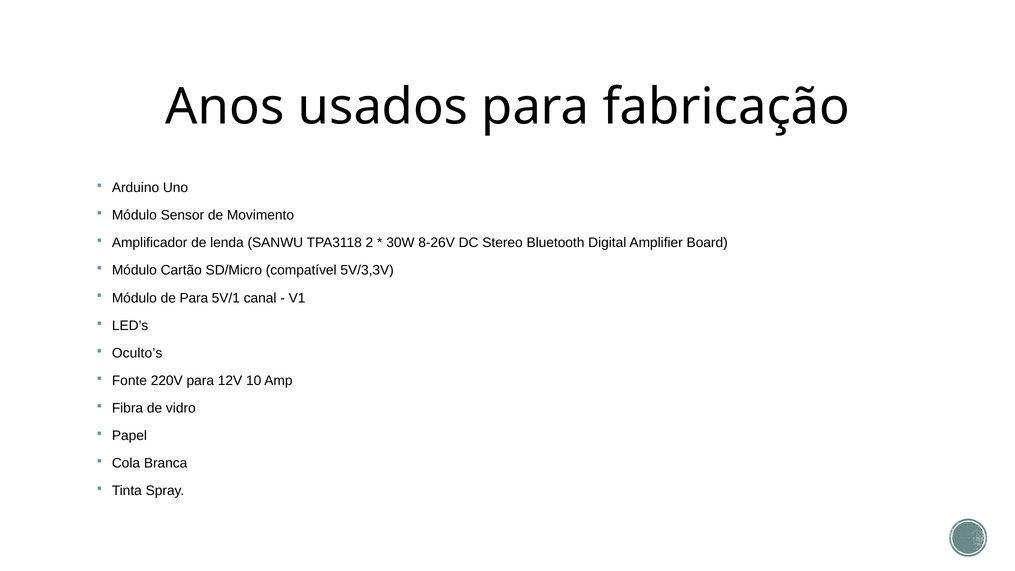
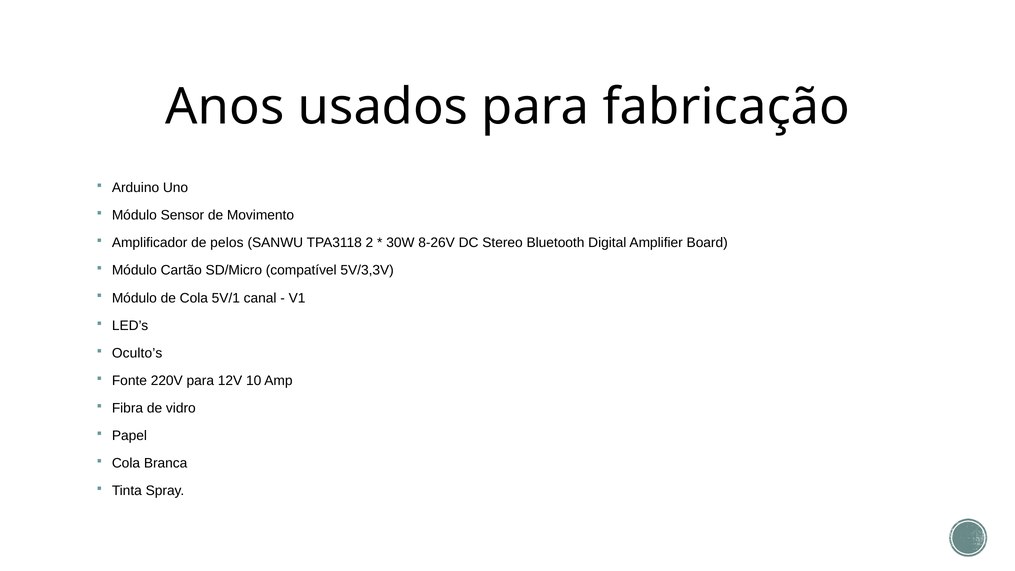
lenda: lenda -> pelos
de Para: Para -> Cola
